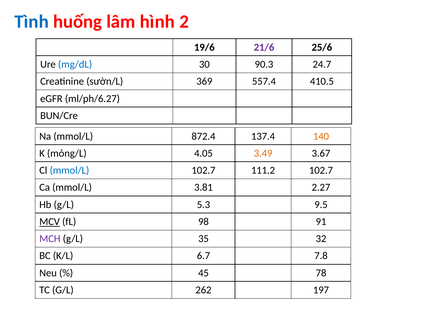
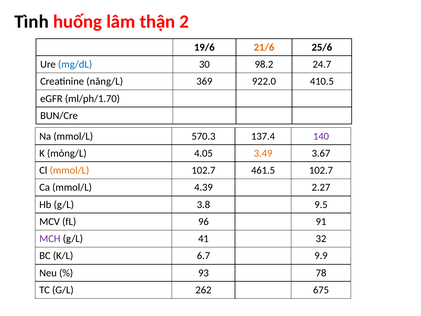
Tình colour: blue -> black
hình: hình -> thận
21/6 colour: purple -> orange
90.3: 90.3 -> 98.2
sườn/L: sườn/L -> năng/L
557.4: 557.4 -> 922.0
ml/ph/6.27: ml/ph/6.27 -> ml/ph/1.70
872.4: 872.4 -> 570.3
140 colour: orange -> purple
mmol/L at (69, 170) colour: blue -> orange
111.2: 111.2 -> 461.5
3.81: 3.81 -> 4.39
5.3: 5.3 -> 3.8
MCV underline: present -> none
98: 98 -> 96
35: 35 -> 41
7.8: 7.8 -> 9.9
45: 45 -> 93
197: 197 -> 675
